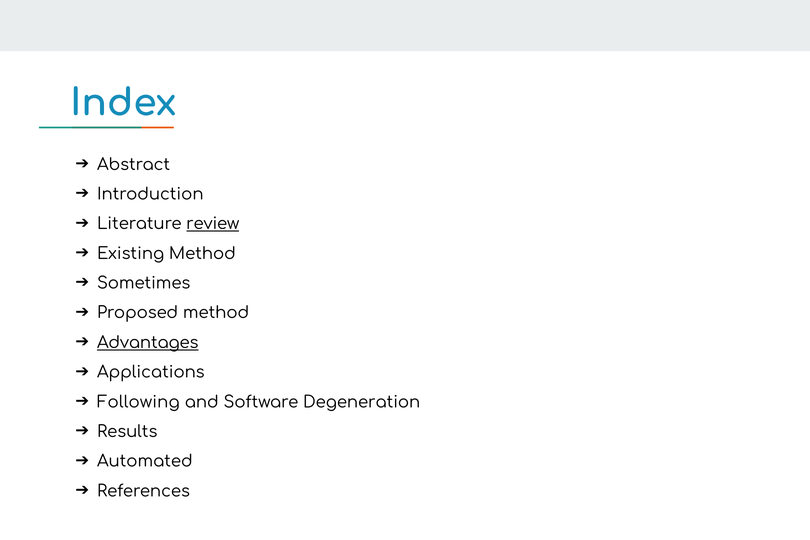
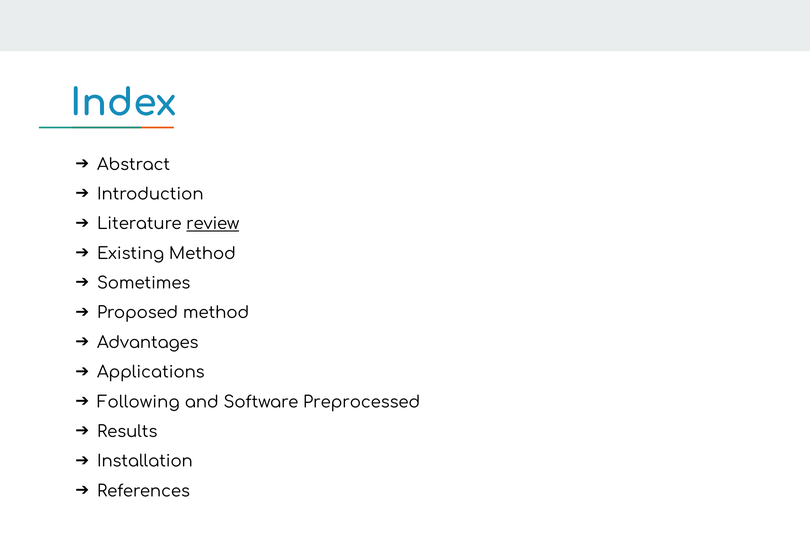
Advantages underline: present -> none
Degeneration: Degeneration -> Preprocessed
Automated: Automated -> Installation
